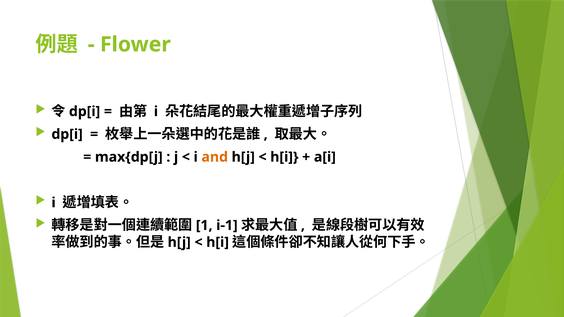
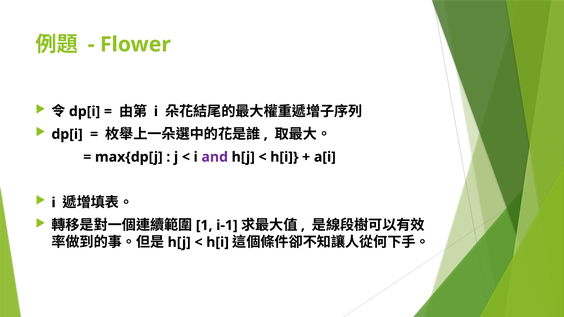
and colour: orange -> purple
